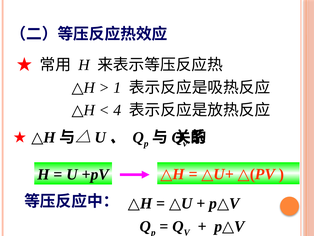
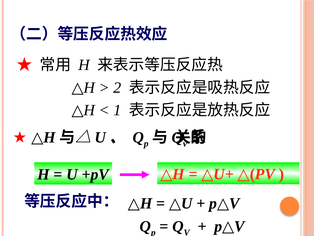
1: 1 -> 2
4: 4 -> 1
